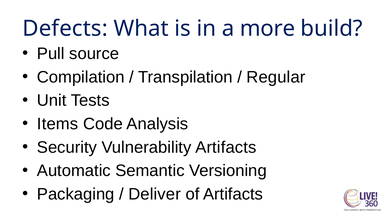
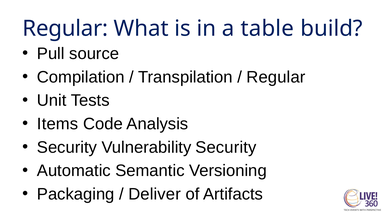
Defects at (65, 29): Defects -> Regular
more: more -> table
Vulnerability Artifacts: Artifacts -> Security
